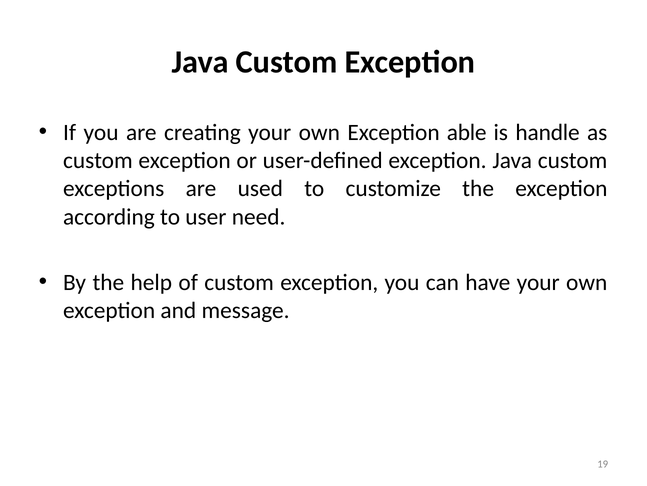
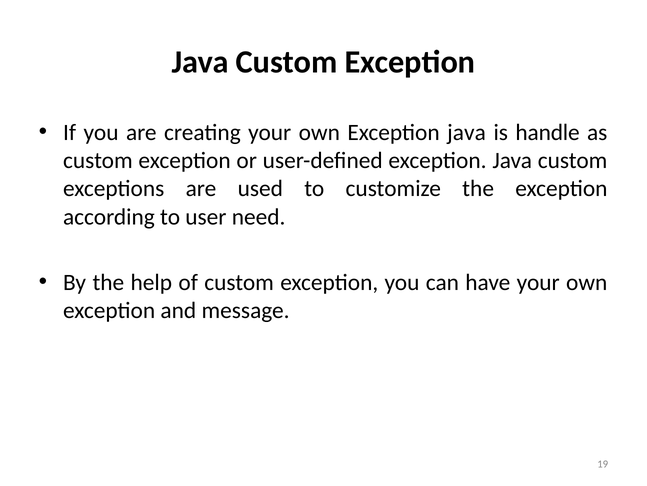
own Exception able: able -> java
